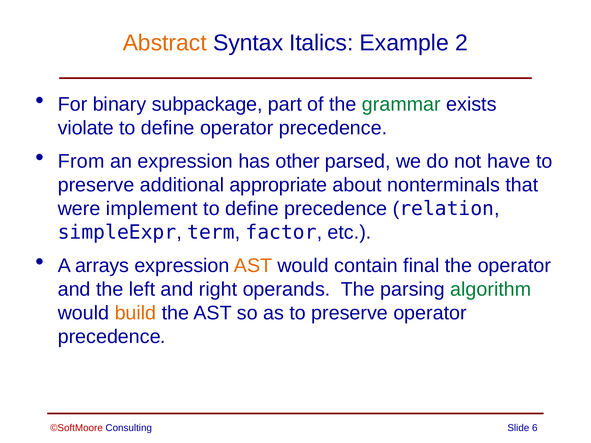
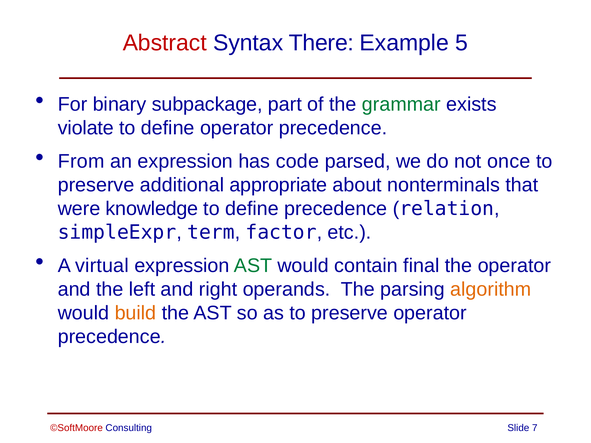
Abstract colour: orange -> red
Italics: Italics -> There
2: 2 -> 5
other: other -> code
have: have -> once
implement: implement -> knowledge
arrays: arrays -> virtual
AST at (253, 266) colour: orange -> green
algorithm colour: green -> orange
6: 6 -> 7
